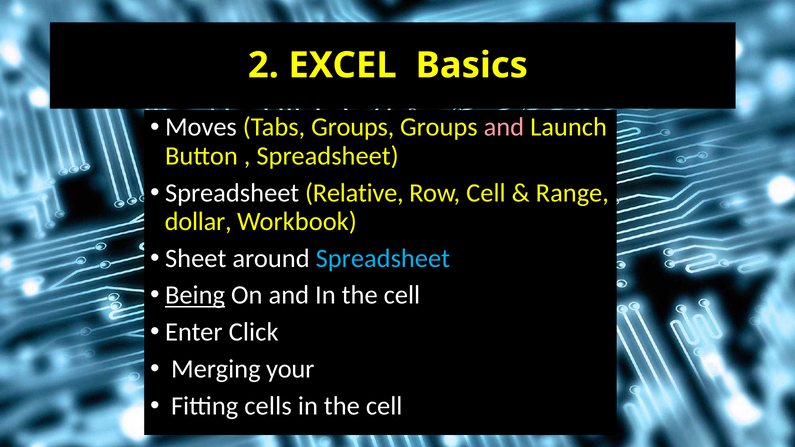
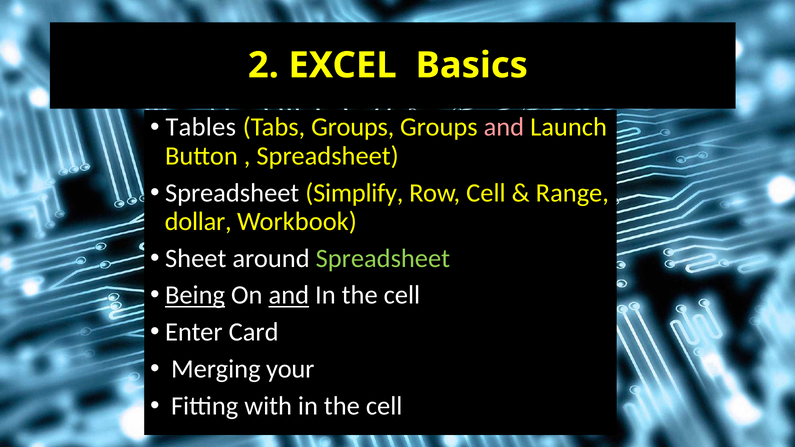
Moves: Moves -> Tables
Relative: Relative -> Simplify
Spreadsheet at (383, 258) colour: light blue -> light green
and at (289, 295) underline: none -> present
Click: Click -> Card
cells: cells -> with
